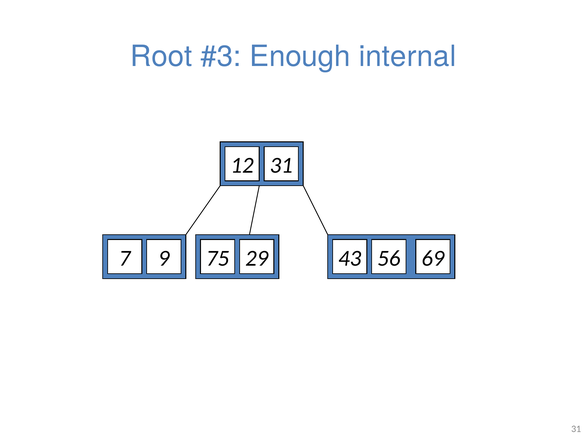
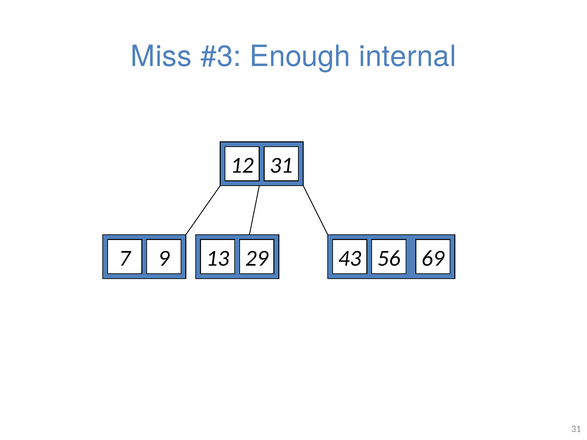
Root: Root -> Miss
75: 75 -> 13
